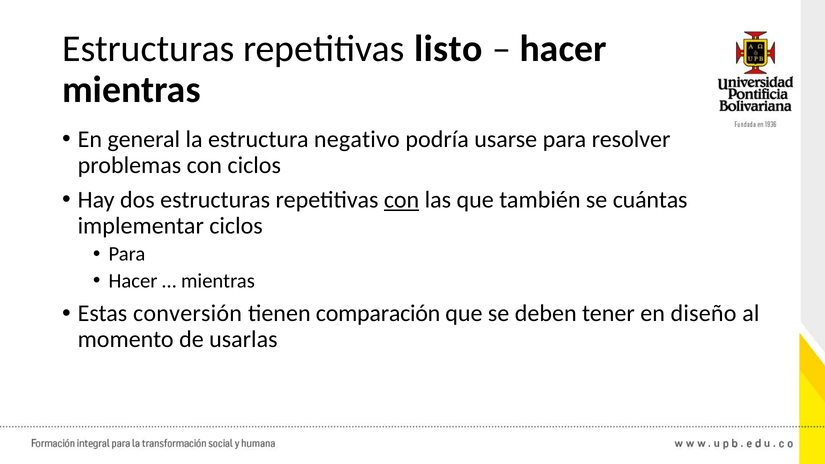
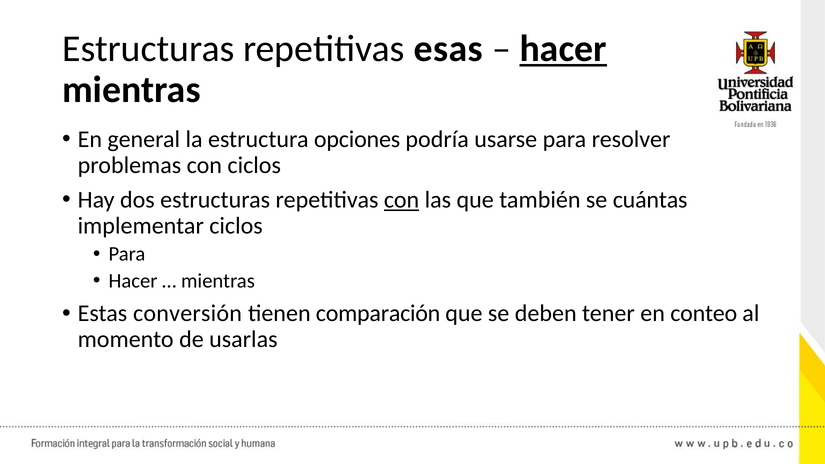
listo: listo -> esas
hacer at (563, 49) underline: none -> present
negativo: negativo -> opciones
diseño: diseño -> conteo
